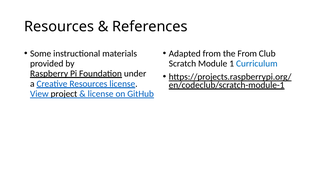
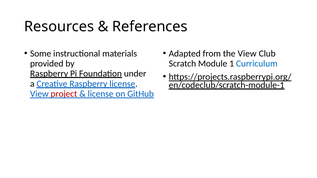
the From: From -> View
Creative Resources: Resources -> Raspberry
project colour: black -> red
